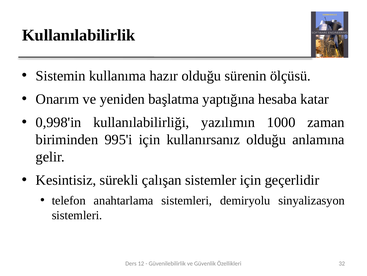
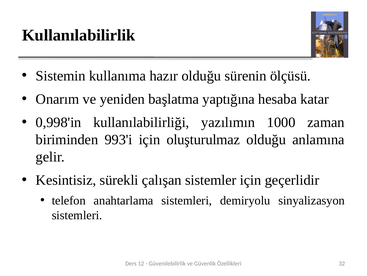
995'i: 995'i -> 993'i
kullanırsanız: kullanırsanız -> oluşturulmaz
